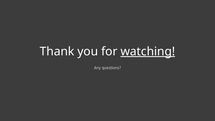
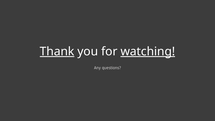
Thank underline: none -> present
